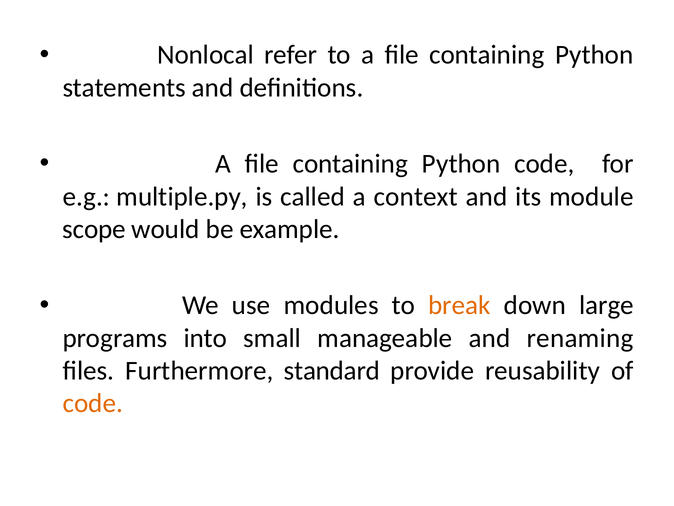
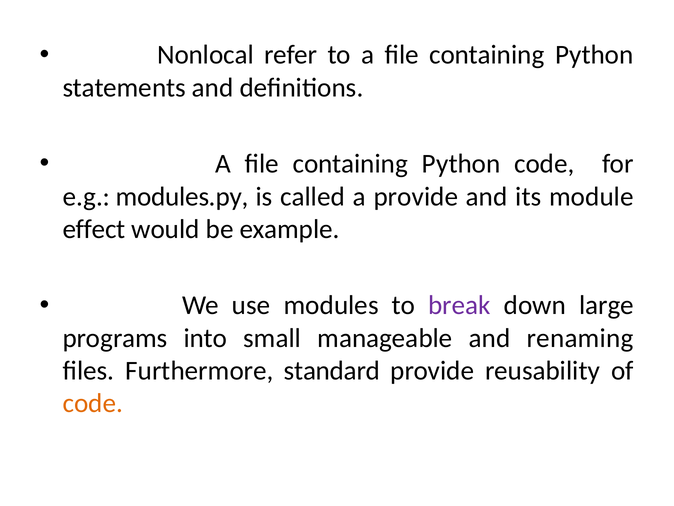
multiple.py: multiple.py -> modules.py
a context: context -> provide
scope: scope -> effect
break colour: orange -> purple
